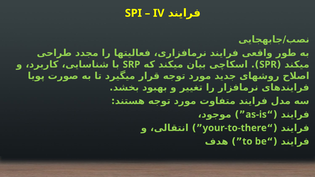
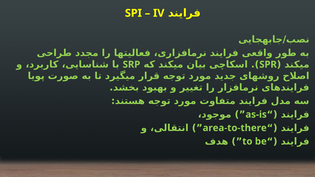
your-to-there: your-to-there -> area-to-there
